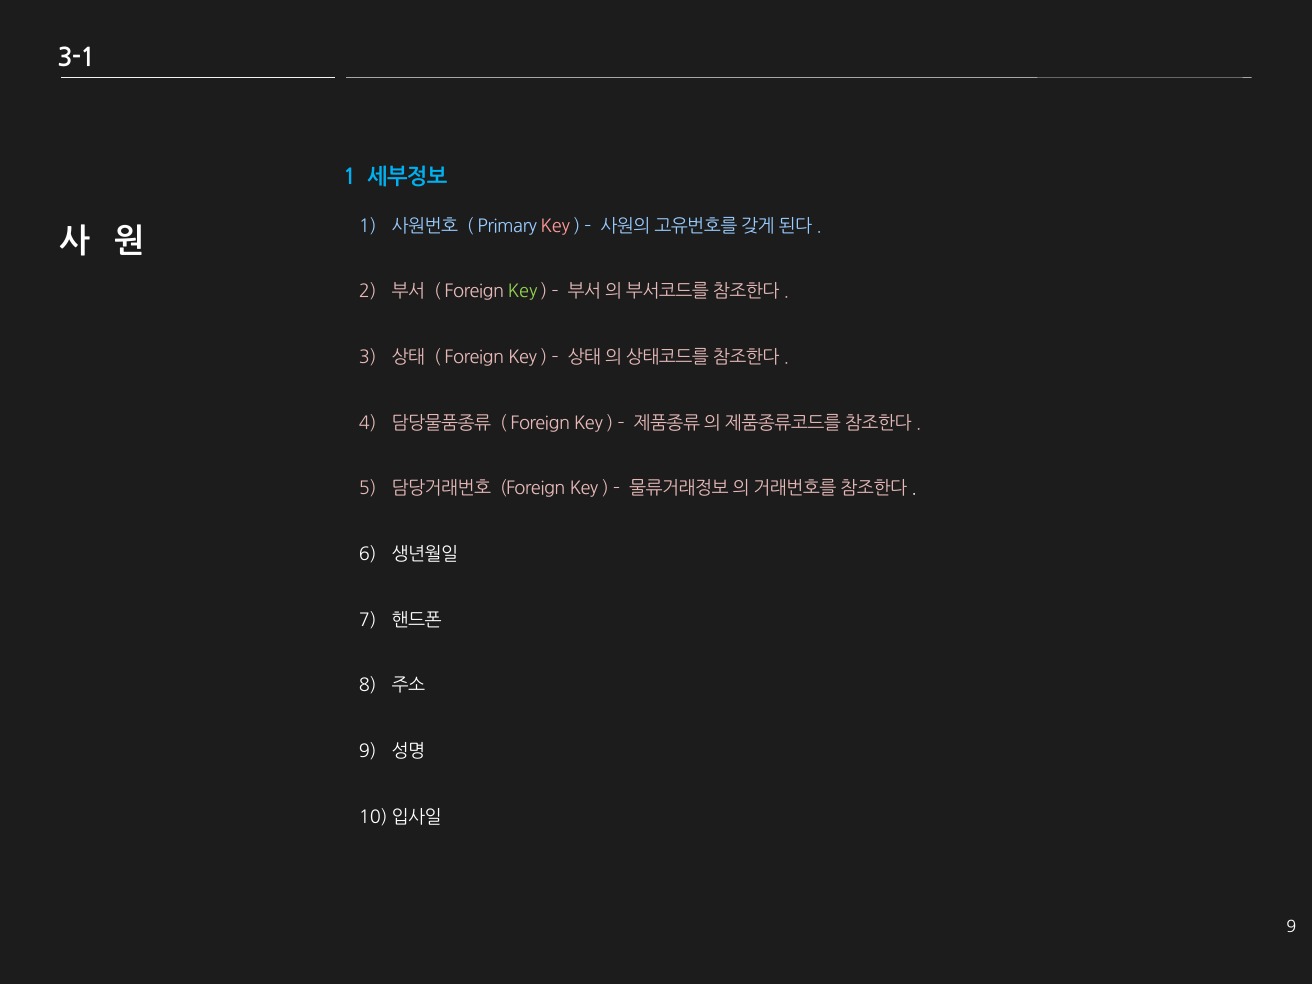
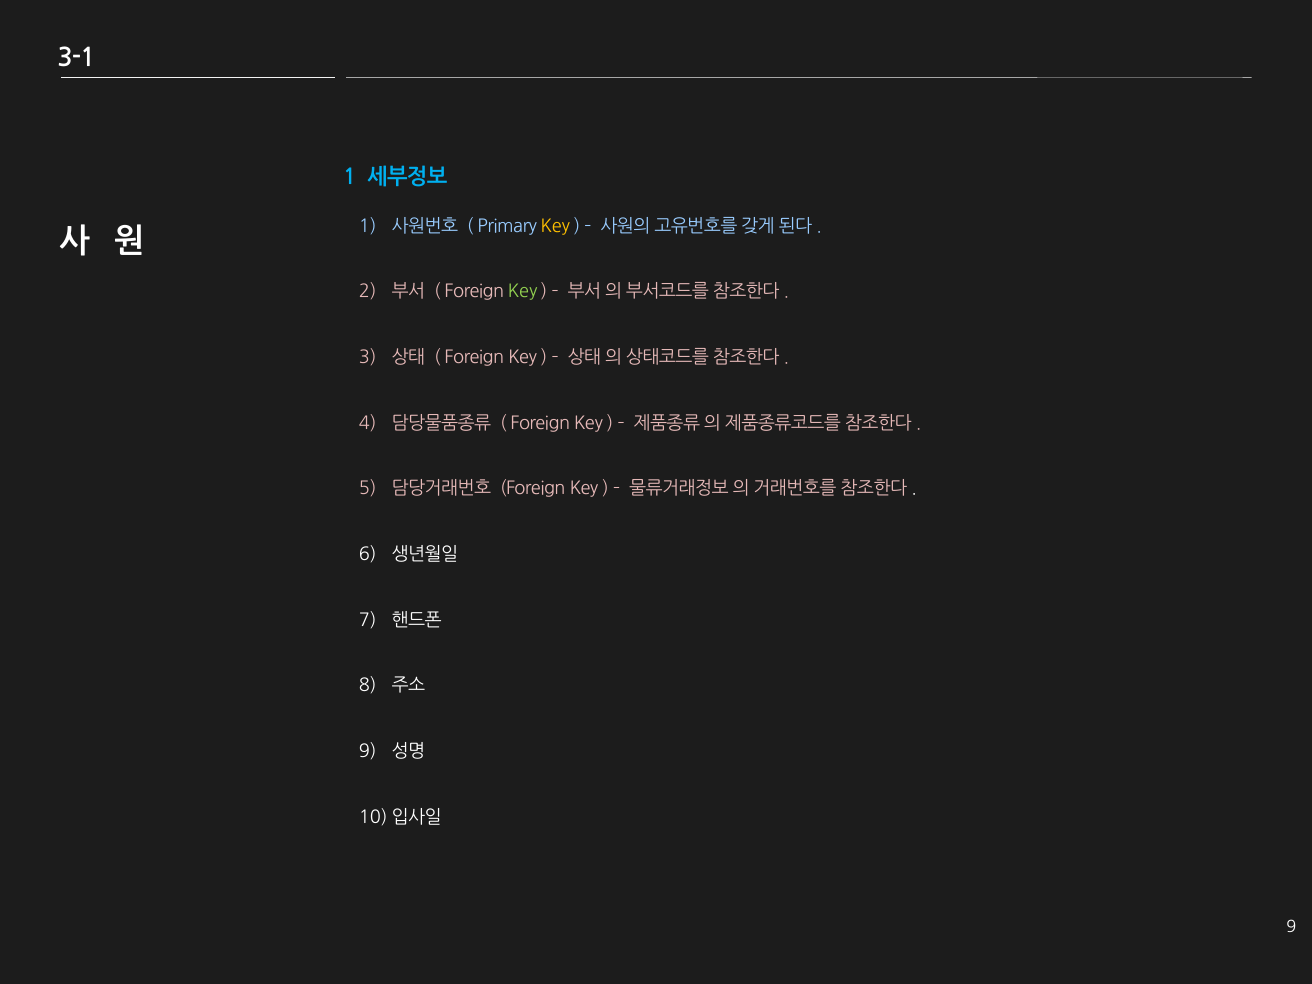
Key at (555, 226) colour: pink -> yellow
